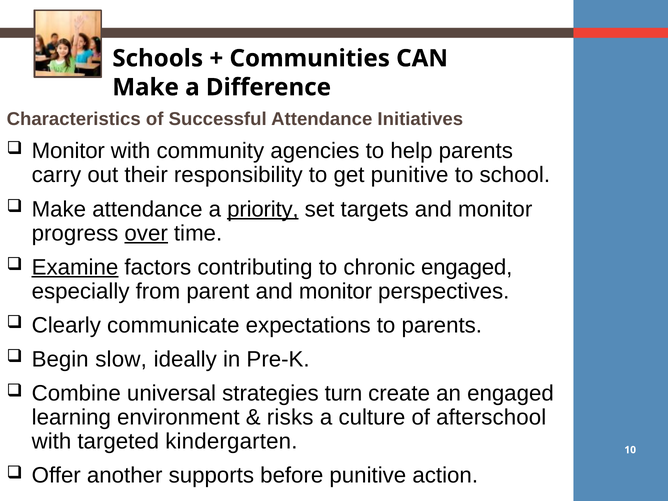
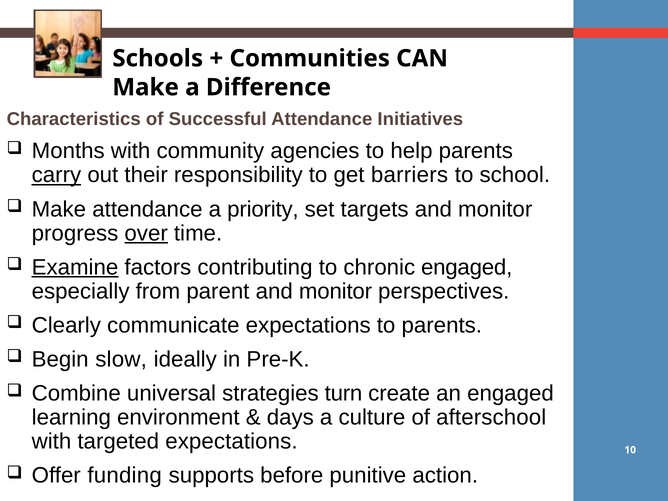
Monitor at (68, 151): Monitor -> Months
carry underline: none -> present
get punitive: punitive -> barriers
priority underline: present -> none
risks: risks -> days
targeted kindergarten: kindergarten -> expectations
another: another -> funding
